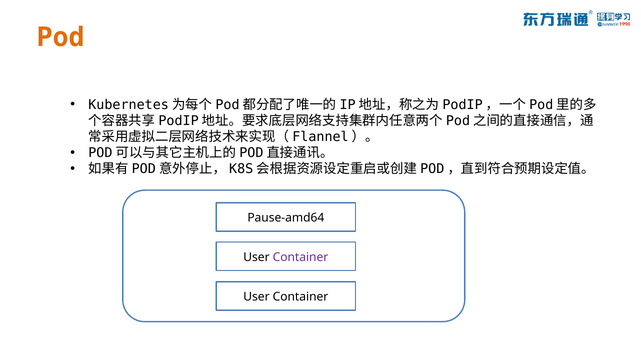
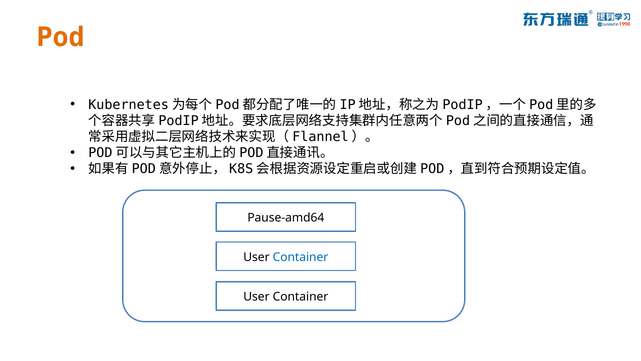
Container at (300, 257) colour: purple -> blue
